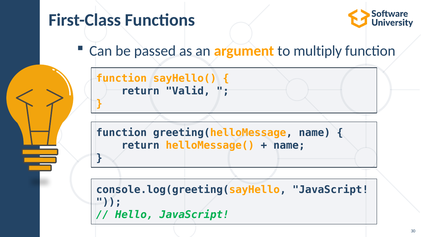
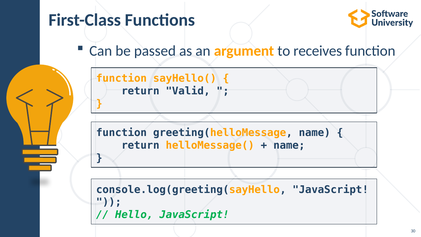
multiply: multiply -> receives
